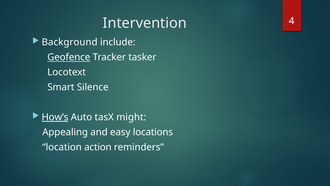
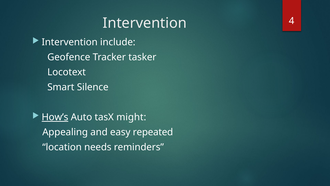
Background at (70, 42): Background -> Intervention
Geofence underline: present -> none
locations: locations -> repeated
action: action -> needs
